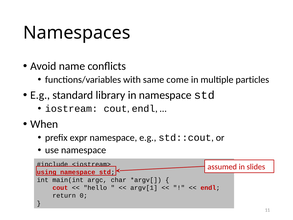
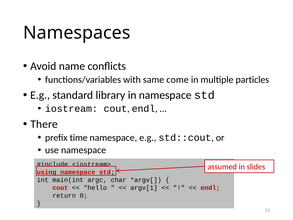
When: When -> There
expr: expr -> time
